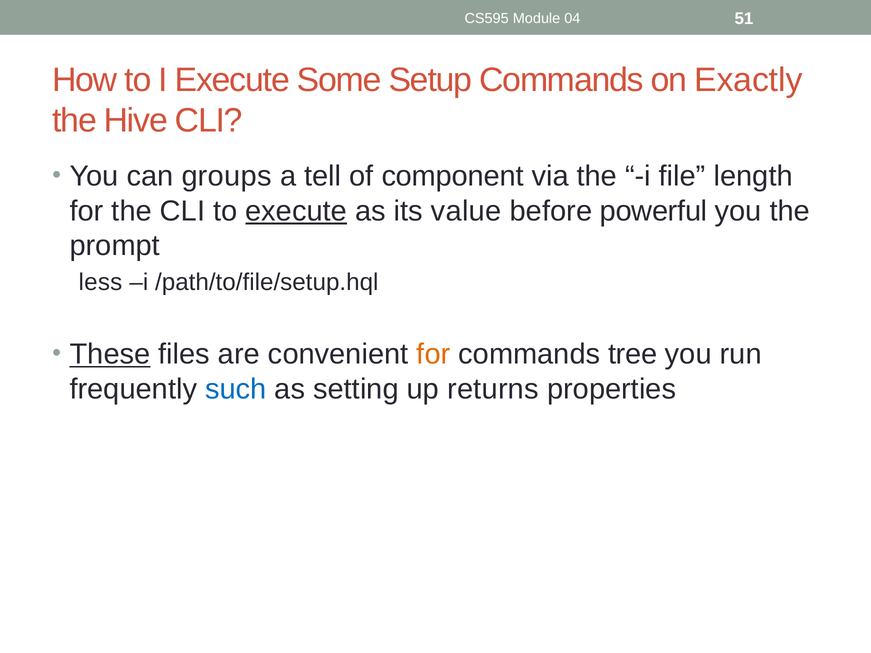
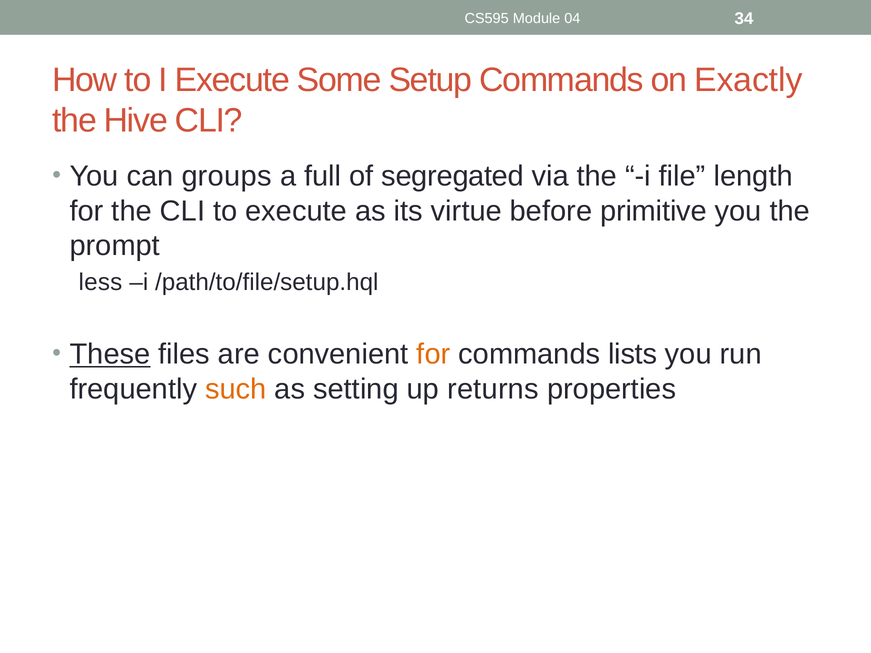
51: 51 -> 34
tell: tell -> full
component: component -> segregated
execute at (296, 211) underline: present -> none
value: value -> virtue
powerful: powerful -> primitive
tree: tree -> lists
such colour: blue -> orange
